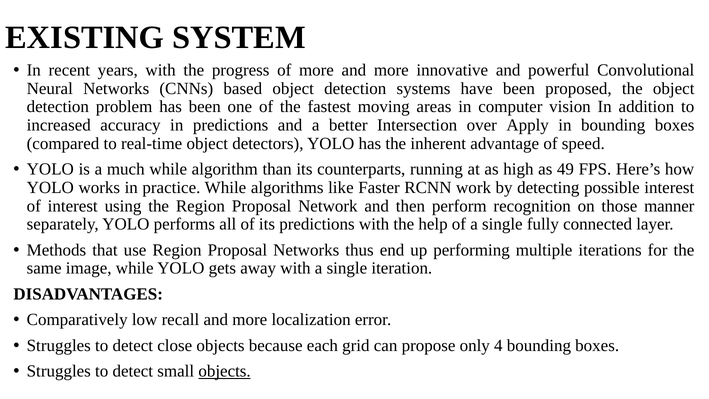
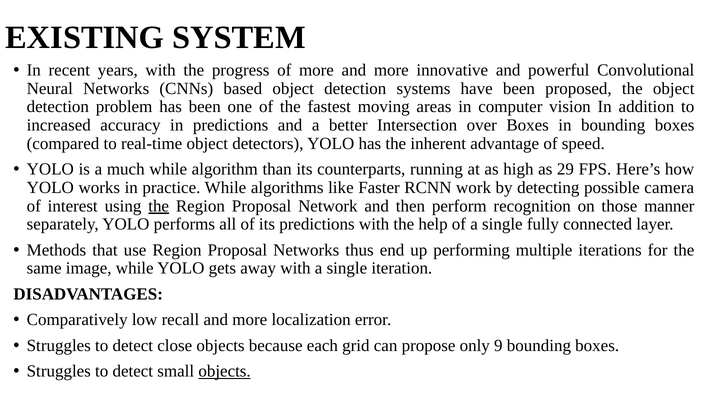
over Apply: Apply -> Boxes
49: 49 -> 29
possible interest: interest -> camera
the at (159, 206) underline: none -> present
4: 4 -> 9
